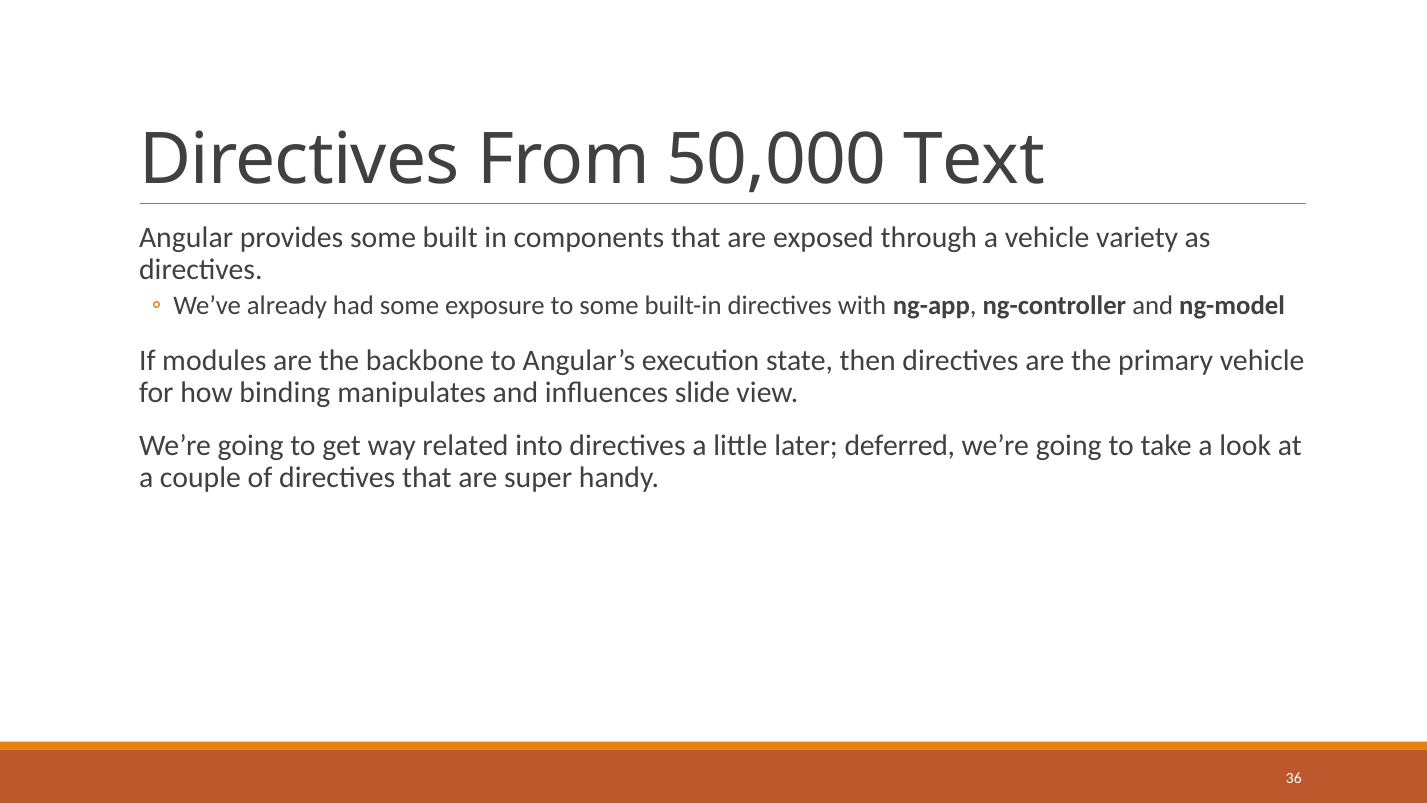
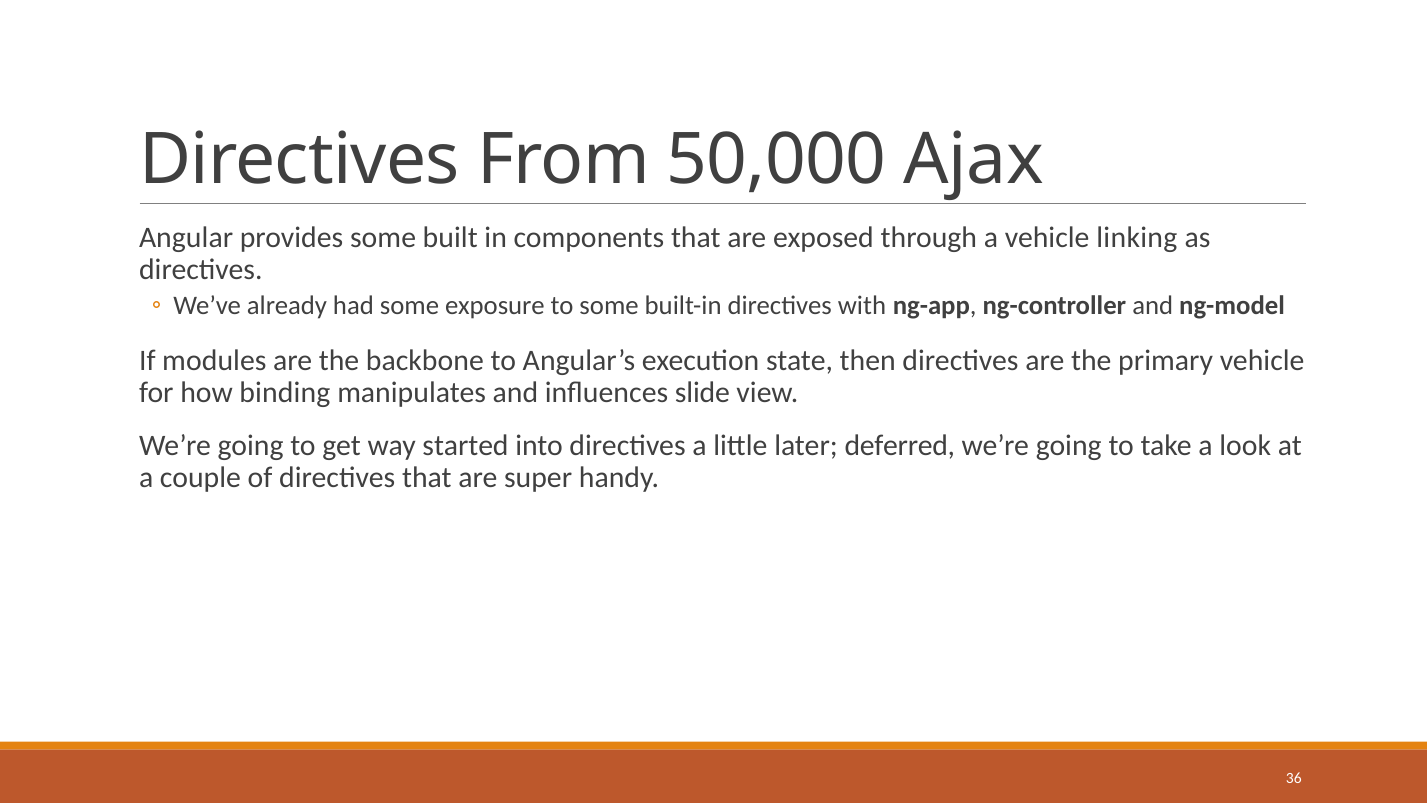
Text: Text -> Ajax
variety: variety -> linking
related: related -> started
